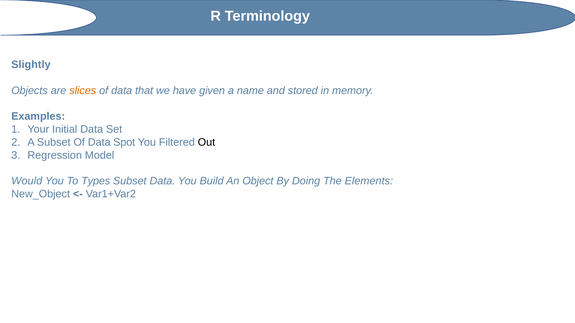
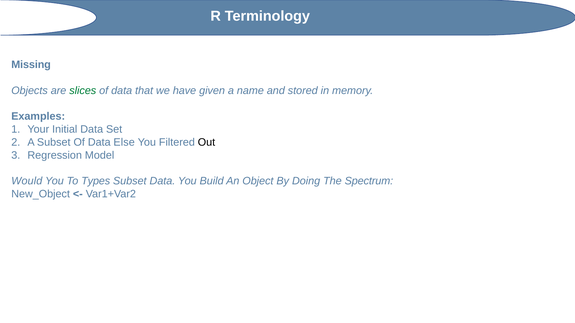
Slightly: Slightly -> Missing
slices colour: orange -> green
Spot: Spot -> Else
Elements: Elements -> Spectrum
